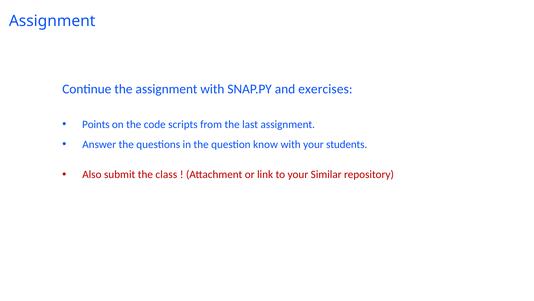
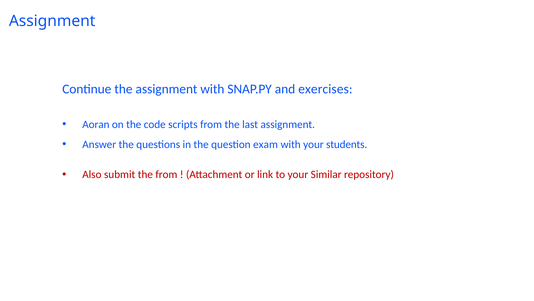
Points: Points -> Aoran
know: know -> exam
the class: class -> from
